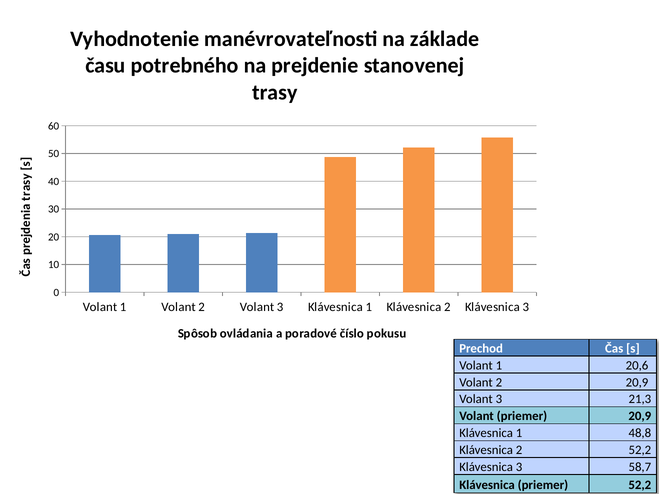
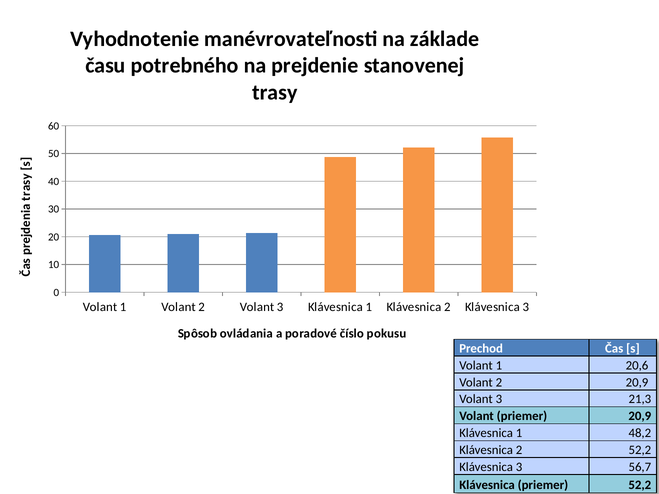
48,8: 48,8 -> 48,2
58,7: 58,7 -> 56,7
